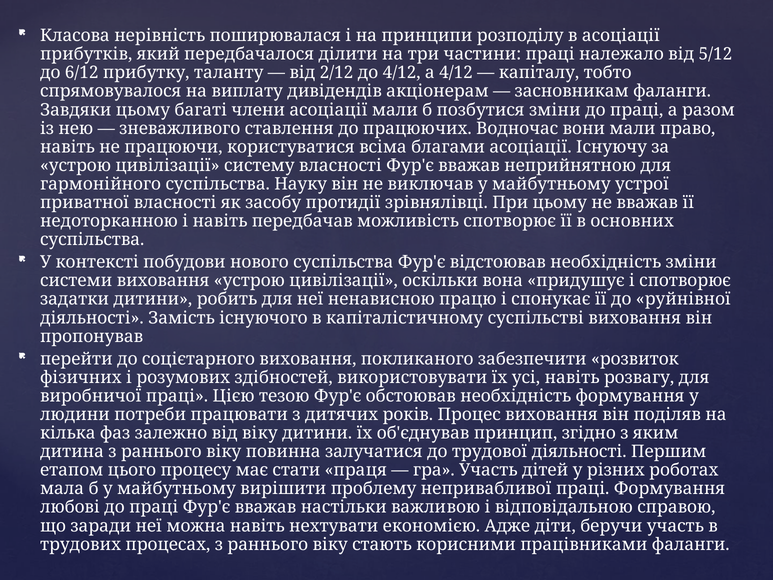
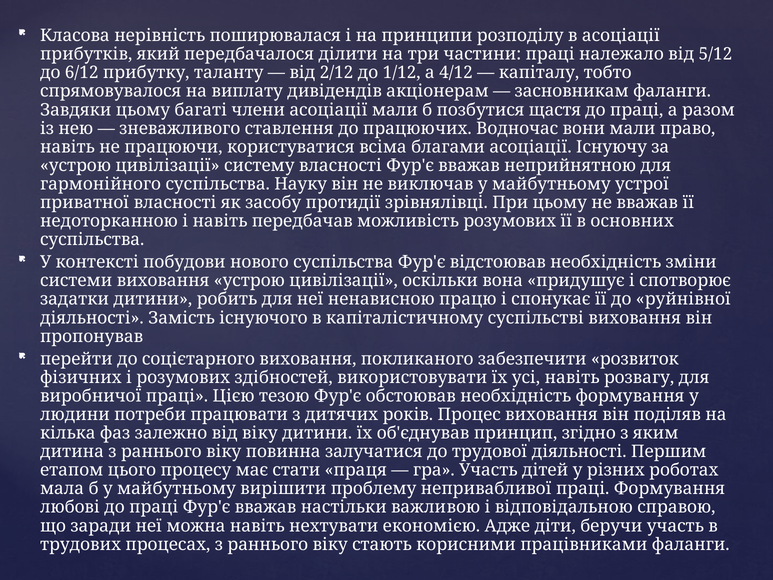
до 4/12: 4/12 -> 1/12
позбутися зміни: зміни -> щастя
можливість спотворює: спотворює -> розумових
